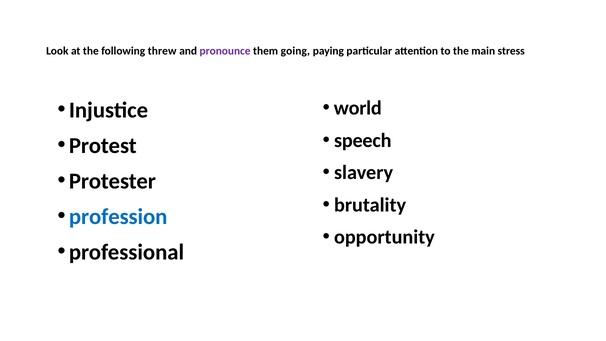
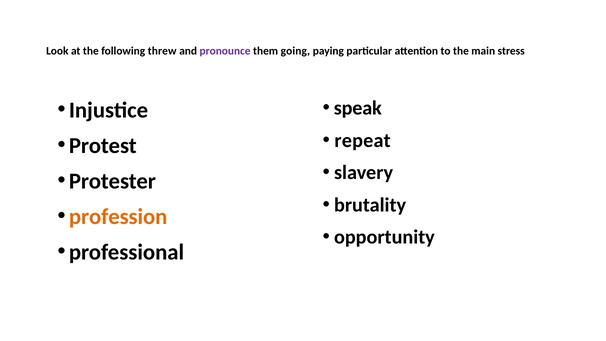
world: world -> speak
speech: speech -> repeat
profession colour: blue -> orange
